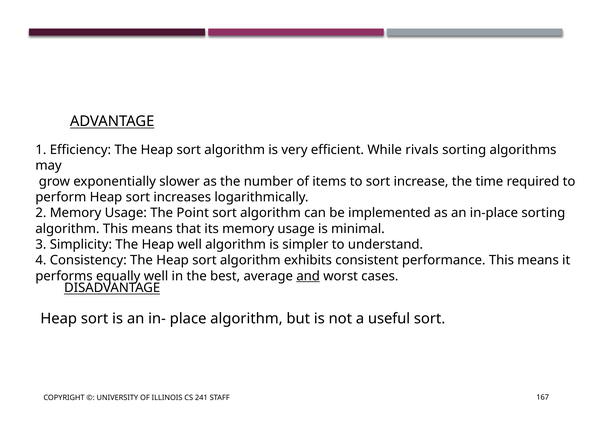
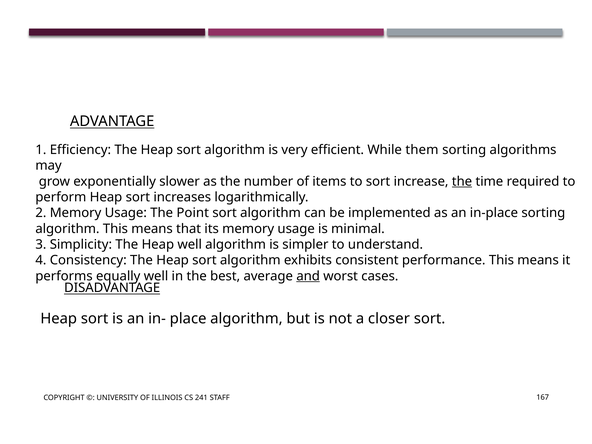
rivals: rivals -> them
the at (462, 181) underline: none -> present
useful: useful -> closer
